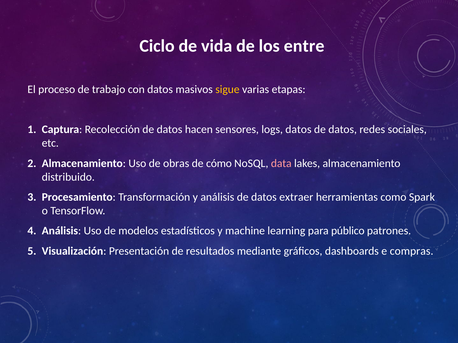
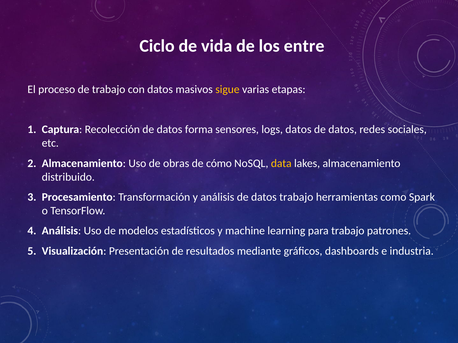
hacen: hacen -> forma
data colour: pink -> yellow
datos extraer: extraer -> trabajo
para público: público -> trabajo
compras: compras -> industria
